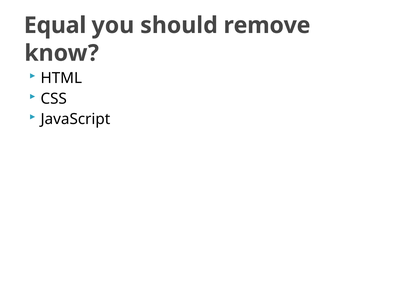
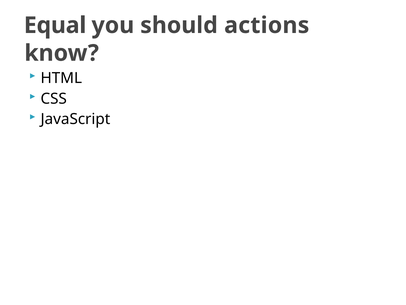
remove: remove -> actions
